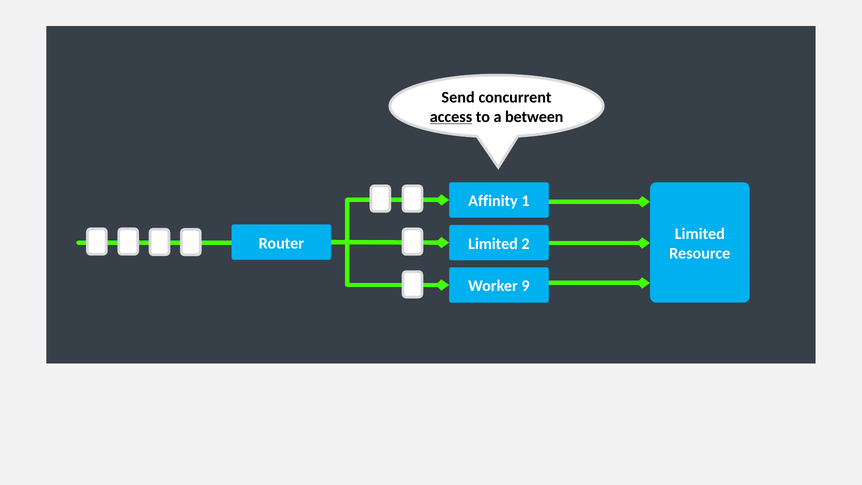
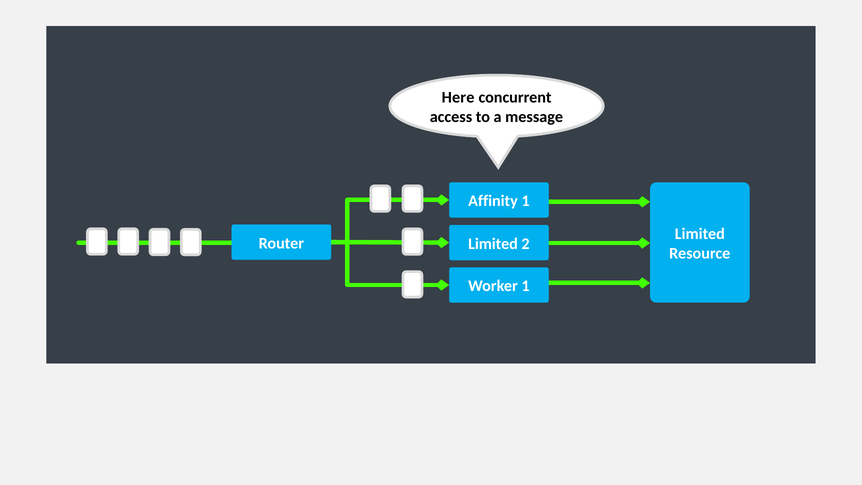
Send: Send -> Here
access underline: present -> none
between: between -> message
Worker 9: 9 -> 1
